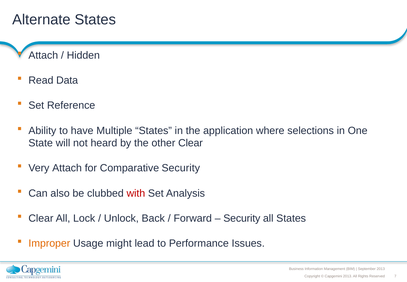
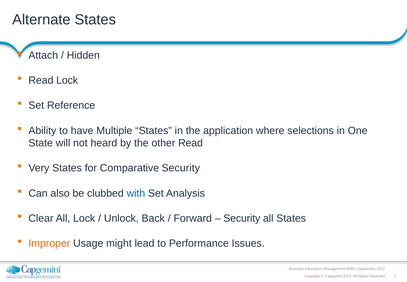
Read Data: Data -> Lock
other Clear: Clear -> Read
Very Attach: Attach -> States
with colour: red -> blue
